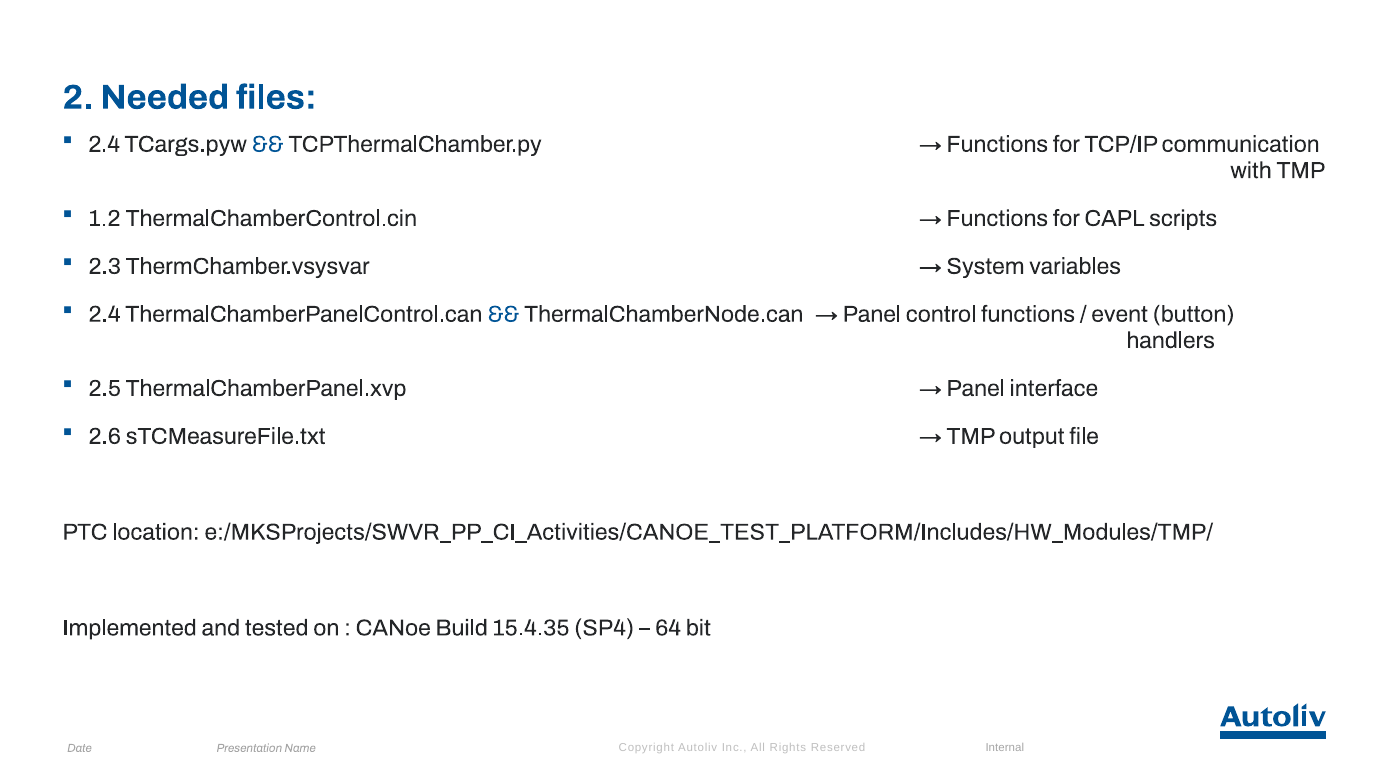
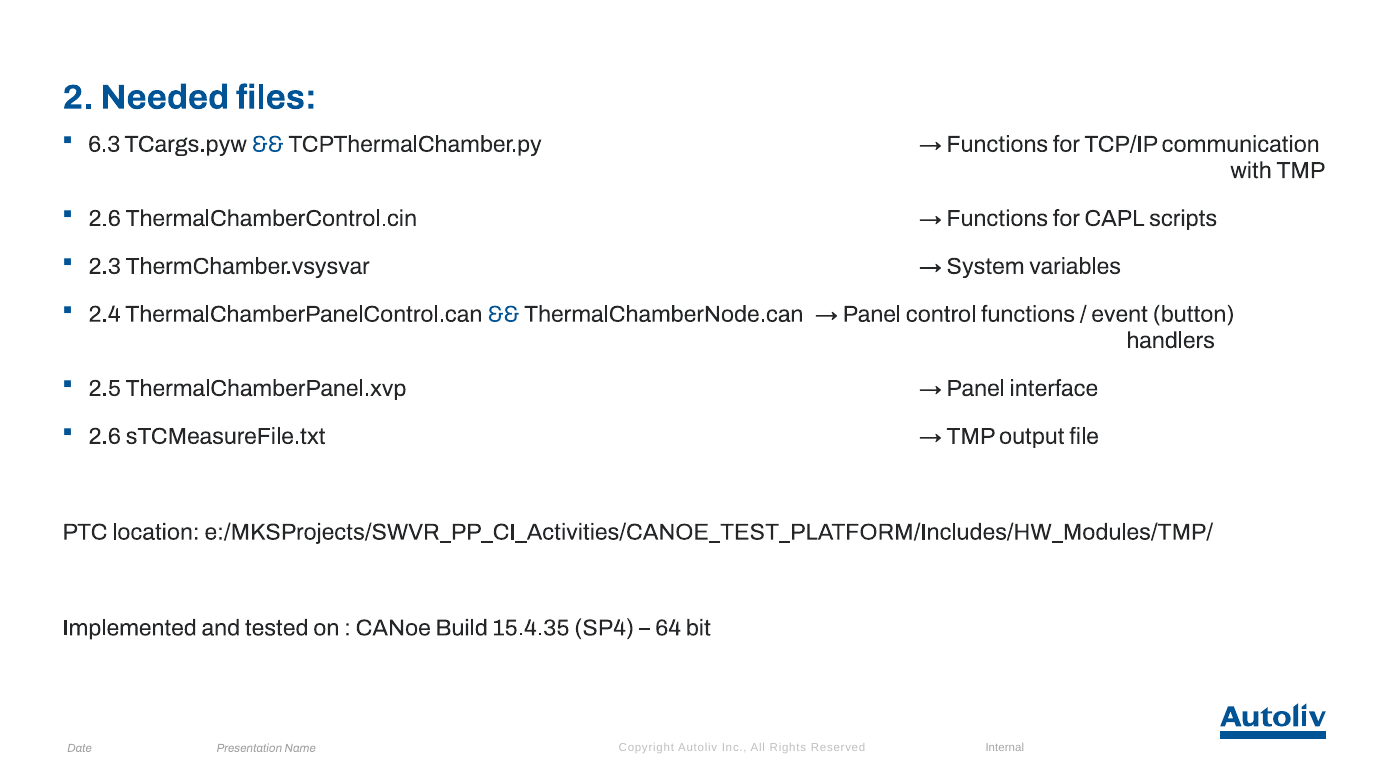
2.4 at (104, 144): 2.4 -> 6.3
1.2 at (105, 218): 1.2 -> 2.6
